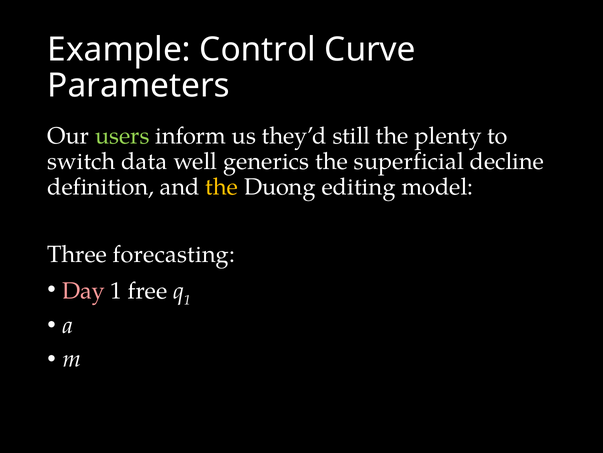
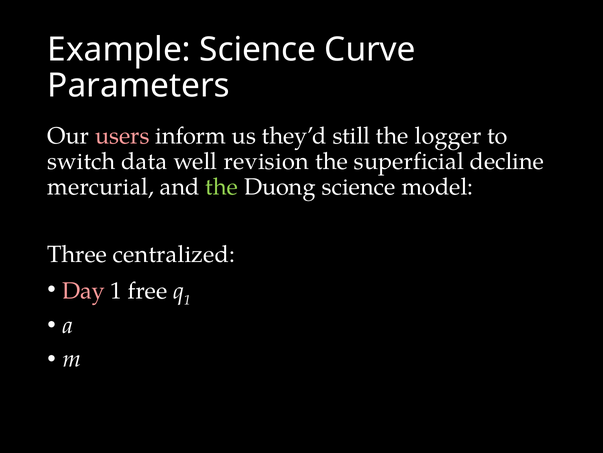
Example Control: Control -> Science
users colour: light green -> pink
plenty: plenty -> logger
generics: generics -> revision
definition: definition -> mercurial
the at (222, 187) colour: yellow -> light green
Duong editing: editing -> science
forecasting: forecasting -> centralized
